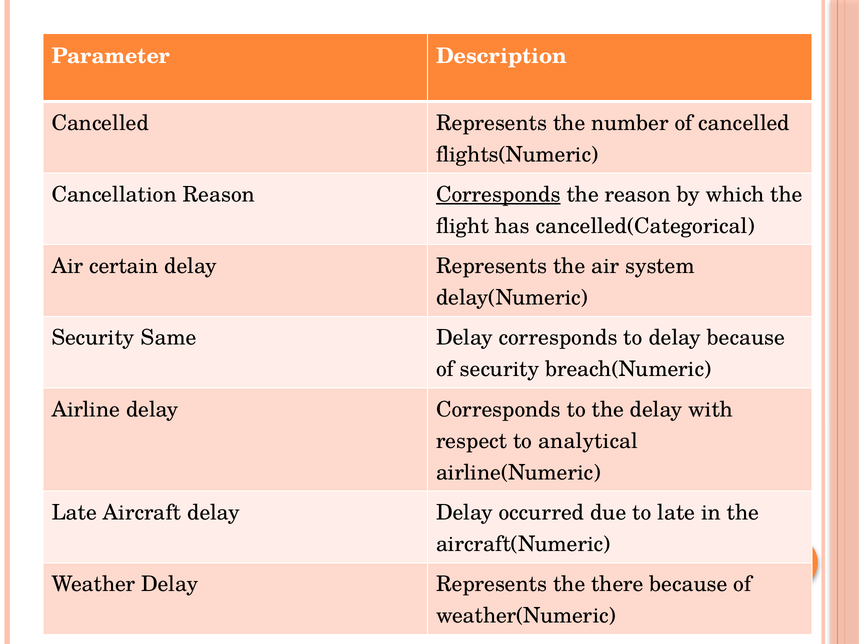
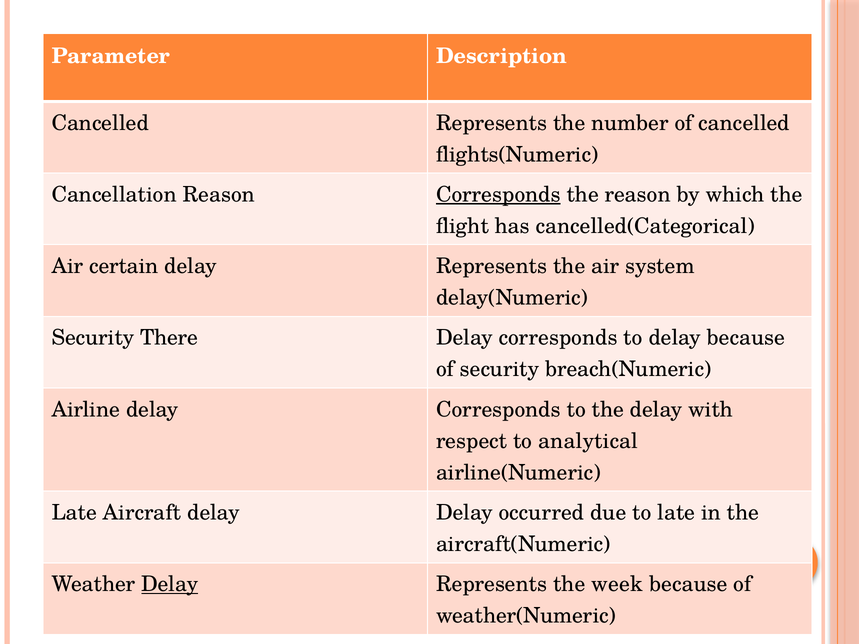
Same: Same -> There
Delay at (170, 585) underline: none -> present
there: there -> week
